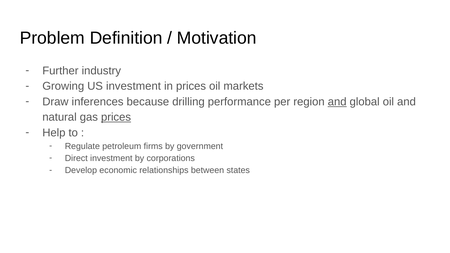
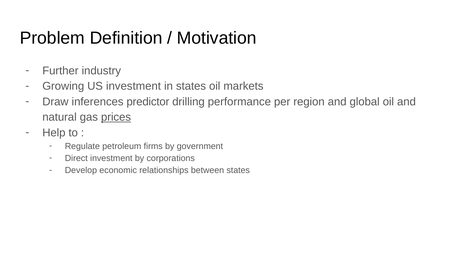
in prices: prices -> states
because: because -> predictor
and at (337, 102) underline: present -> none
